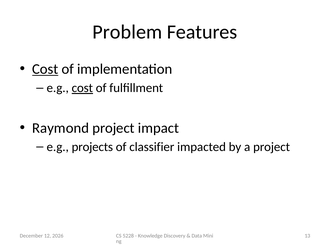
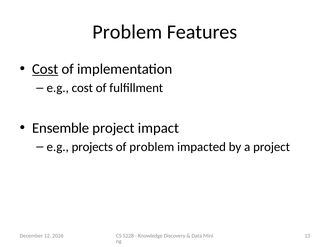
cost at (82, 88) underline: present -> none
Raymond: Raymond -> Ensemble
of classifier: classifier -> problem
